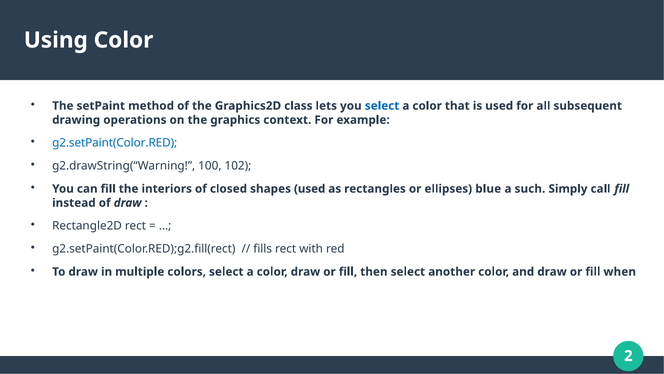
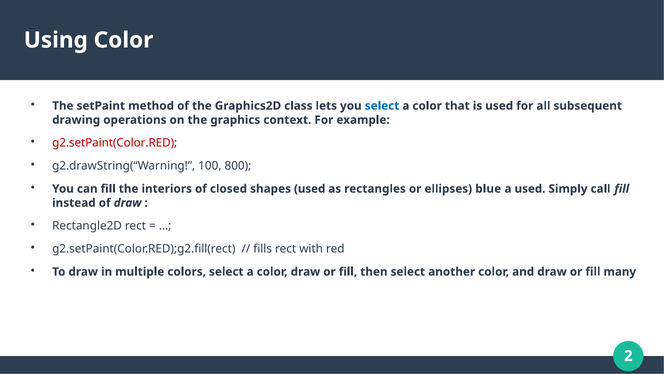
g2.setPaint(Color.RED colour: blue -> red
102: 102 -> 800
a such: such -> used
when: when -> many
